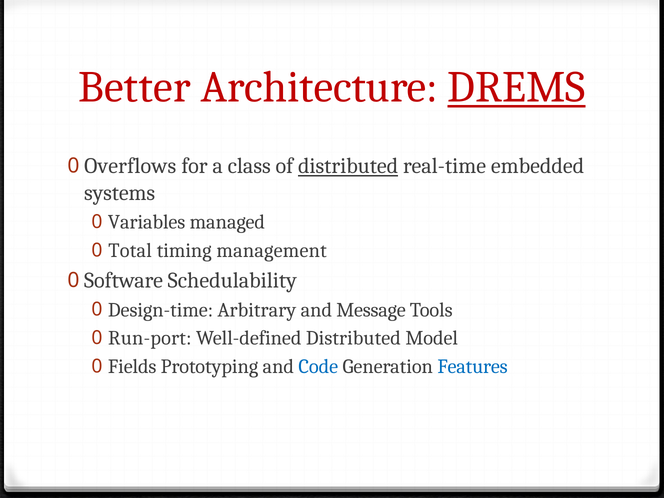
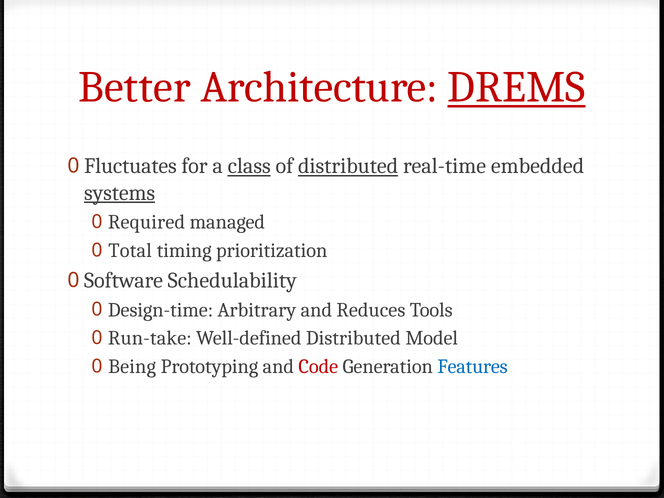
Overflows: Overflows -> Fluctuates
class underline: none -> present
systems underline: none -> present
Variables: Variables -> Required
management: management -> prioritization
Message: Message -> Reduces
Run-port: Run-port -> Run-take
Fields: Fields -> Being
Code colour: blue -> red
